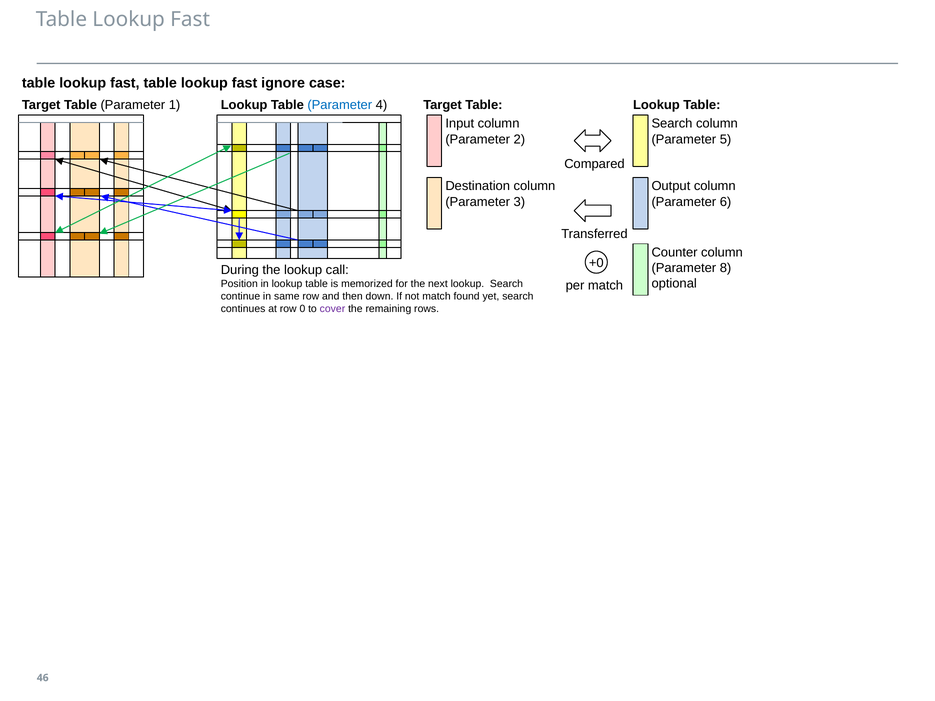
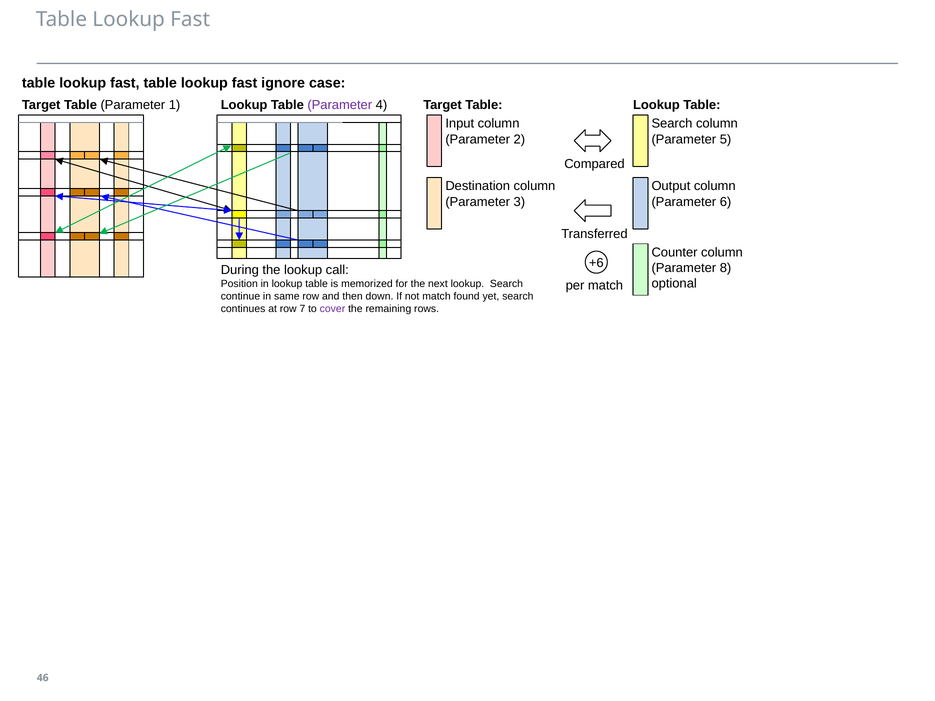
Parameter at (340, 105) colour: blue -> purple
+0: +0 -> +6
0: 0 -> 7
